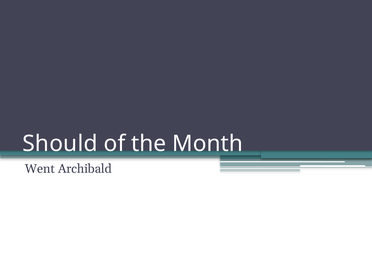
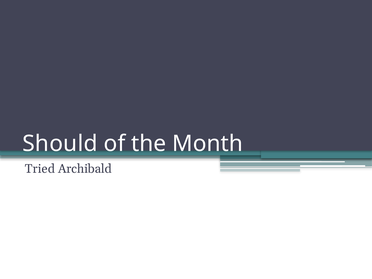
Went: Went -> Tried
